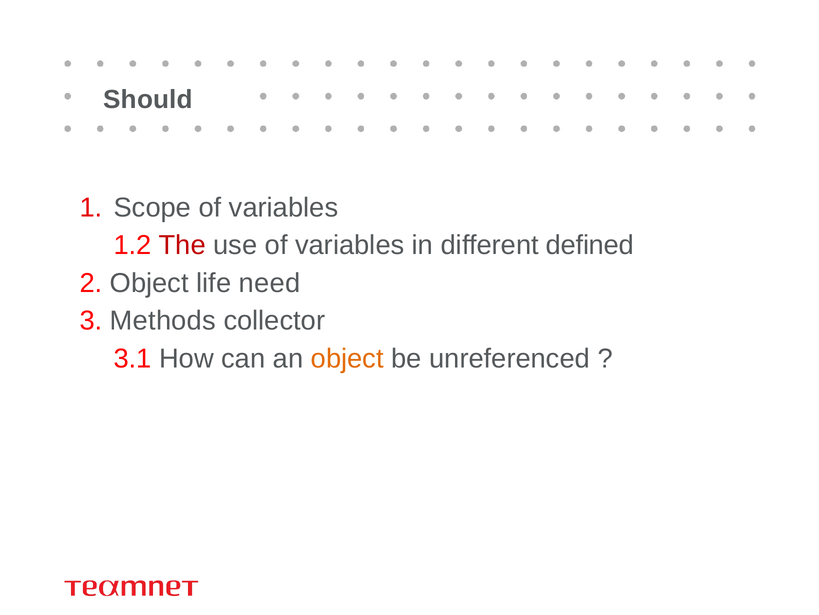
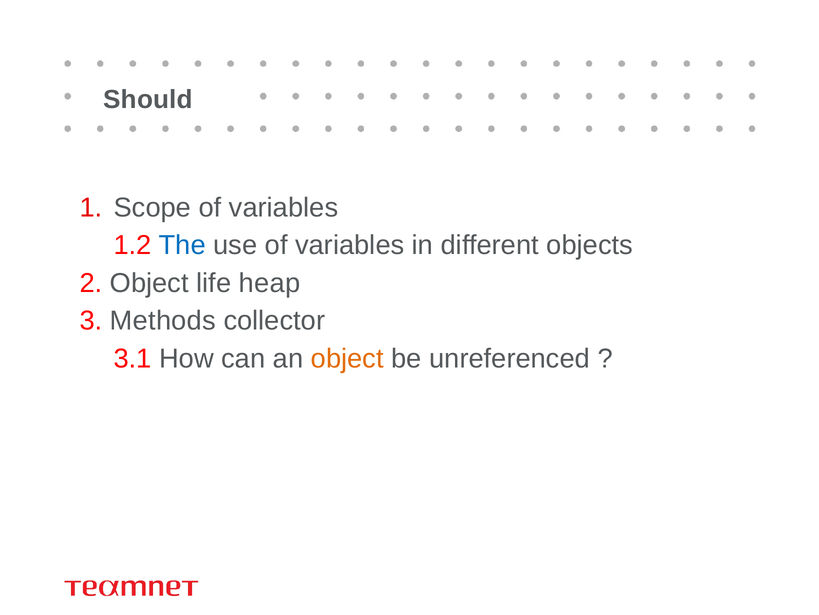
The colour: red -> blue
defined: defined -> objects
need: need -> heap
